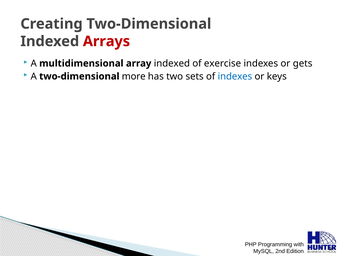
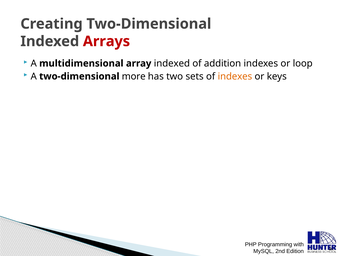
exercise: exercise -> addition
gets: gets -> loop
indexes at (235, 76) colour: blue -> orange
